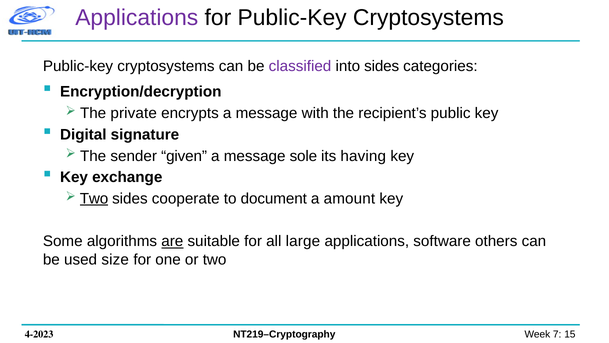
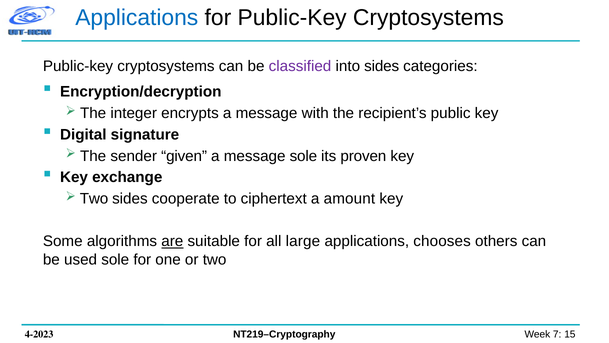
Applications at (137, 18) colour: purple -> blue
private: private -> integer
having: having -> proven
Two at (94, 198) underline: present -> none
document: document -> ciphertext
software: software -> chooses
used size: size -> sole
